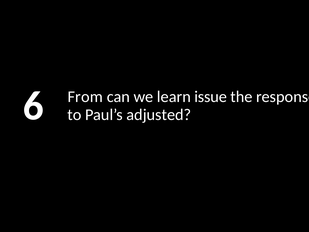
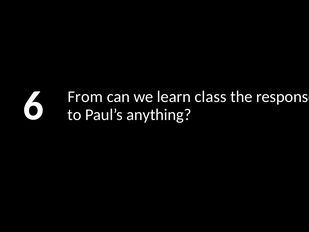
issue: issue -> class
adjusted: adjusted -> anything
